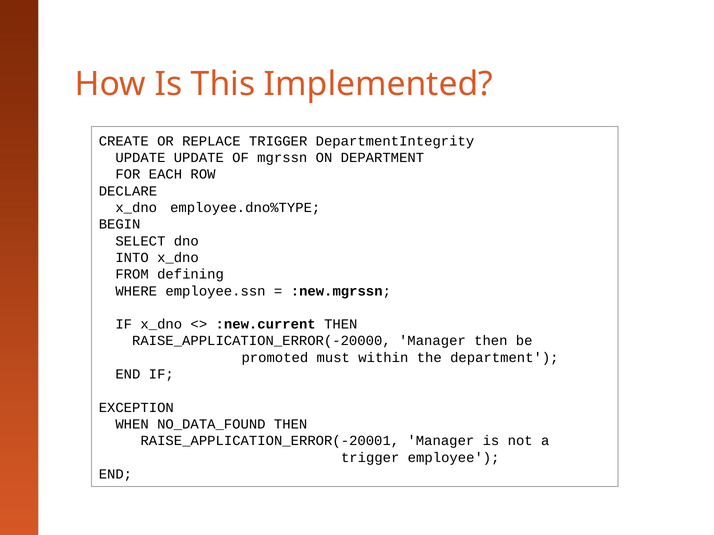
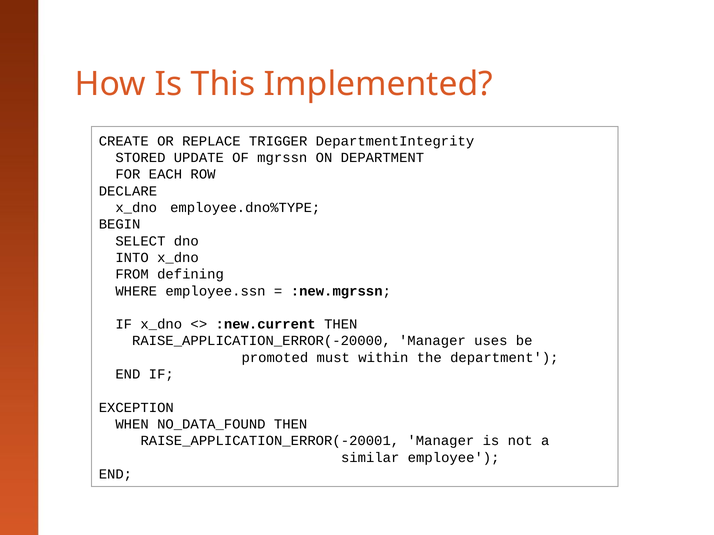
UPDATE at (140, 158): UPDATE -> STORED
Manager then: then -> uses
trigger at (370, 458): trigger -> similar
